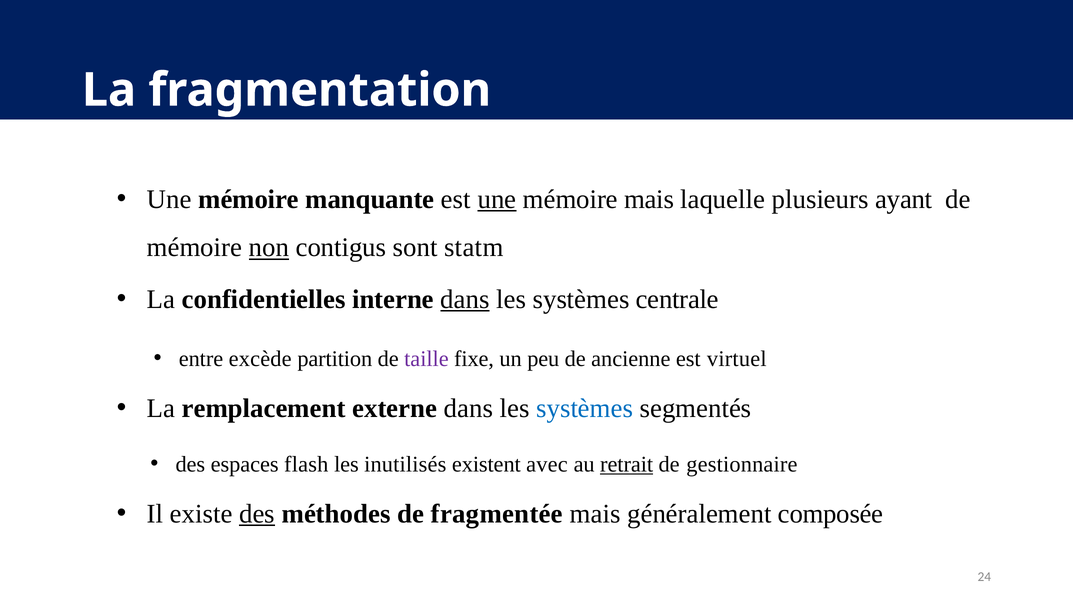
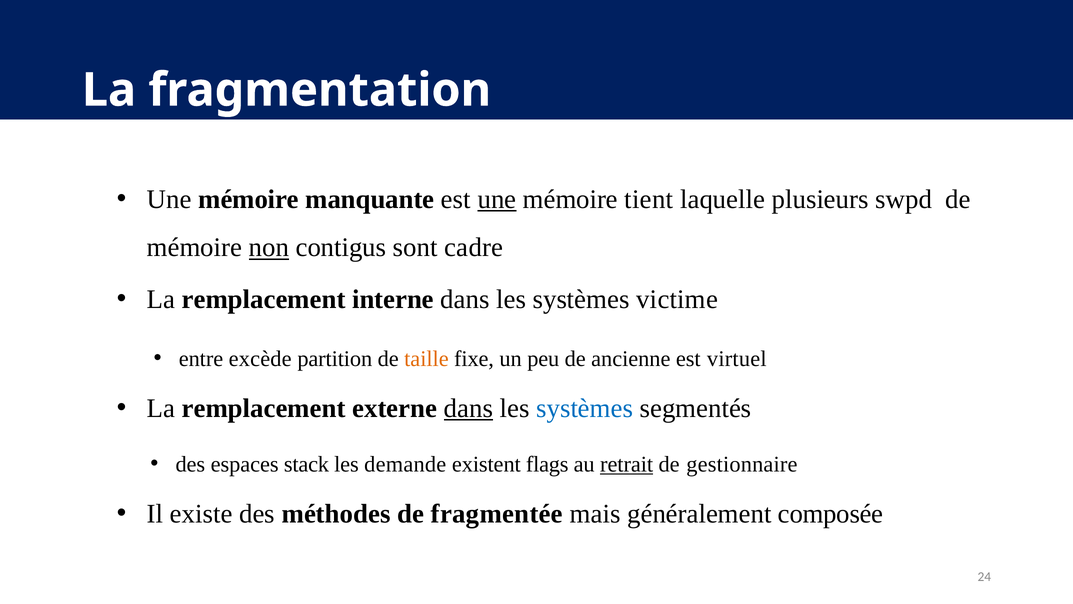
mémoire mais: mais -> tient
ayant: ayant -> swpd
statm: statm -> cadre
confidentielles at (264, 299): confidentielles -> remplacement
dans at (465, 299) underline: present -> none
centrale: centrale -> victime
taille colour: purple -> orange
dans at (468, 408) underline: none -> present
flash: flash -> stack
inutilisés: inutilisés -> demande
avec: avec -> flags
des at (257, 513) underline: present -> none
